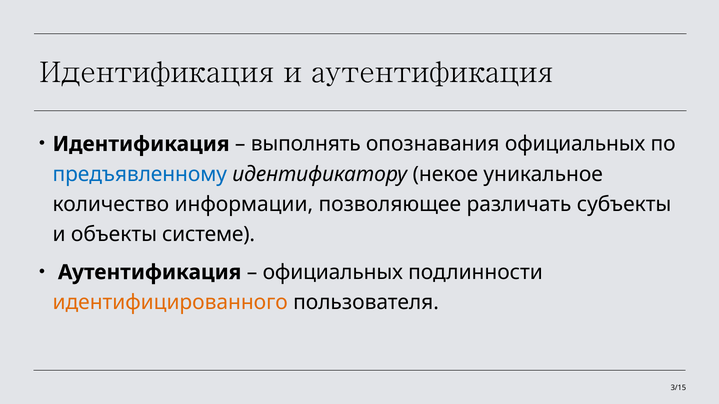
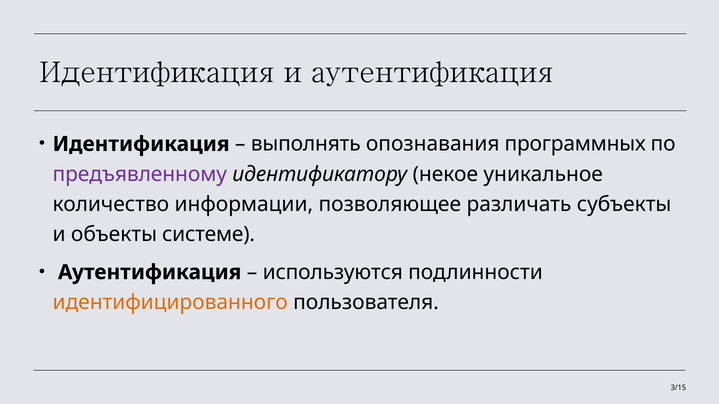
опознавания официальных: официальных -> программных
предъявленному colour: blue -> purple
официальных at (333, 273): официальных -> используются
